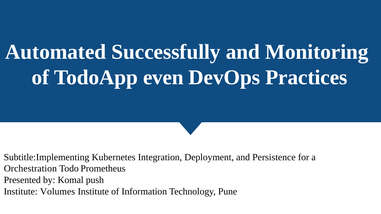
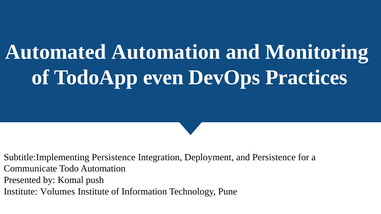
Automated Successfully: Successfully -> Automation
Subtitle:Implementing Kubernetes: Kubernetes -> Persistence
Orchestration: Orchestration -> Communicate
Todo Prometheus: Prometheus -> Automation
